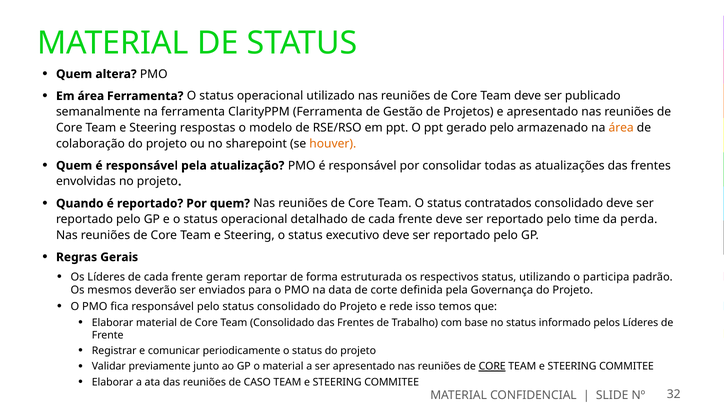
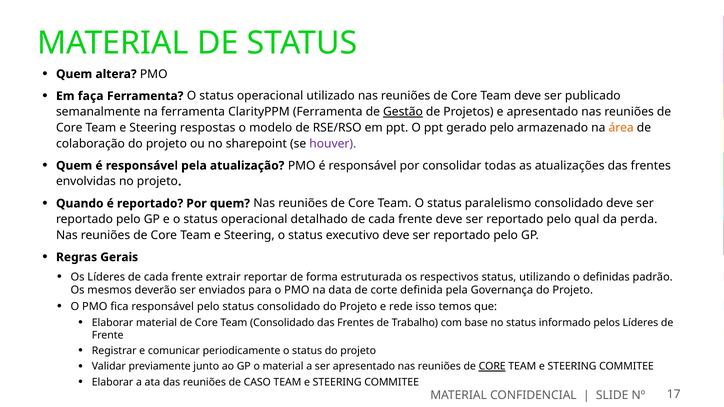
Em área: área -> faça
Gestão underline: none -> present
houver colour: orange -> purple
contratados: contratados -> paralelismo
time: time -> qual
geram: geram -> extrair
participa: participa -> definidas
32: 32 -> 17
